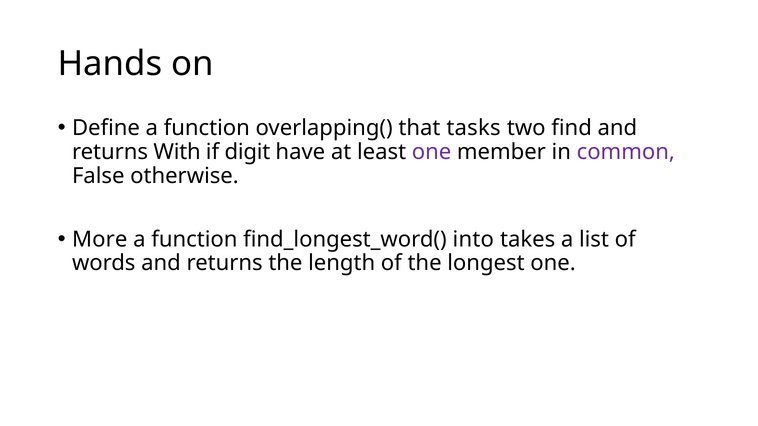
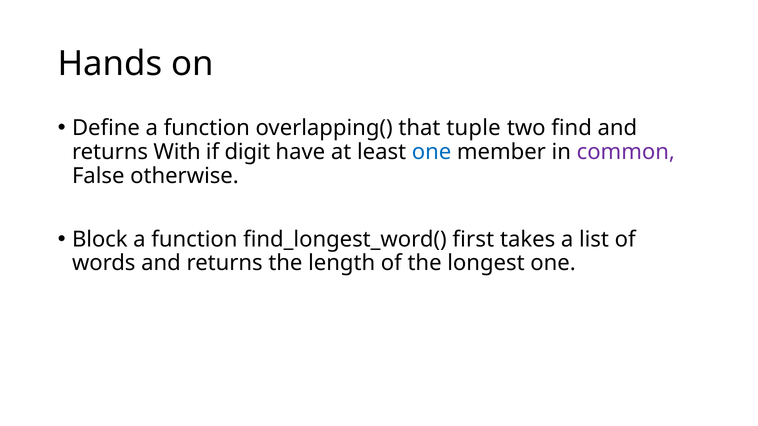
tasks: tasks -> tuple
one at (432, 152) colour: purple -> blue
More: More -> Block
into: into -> first
